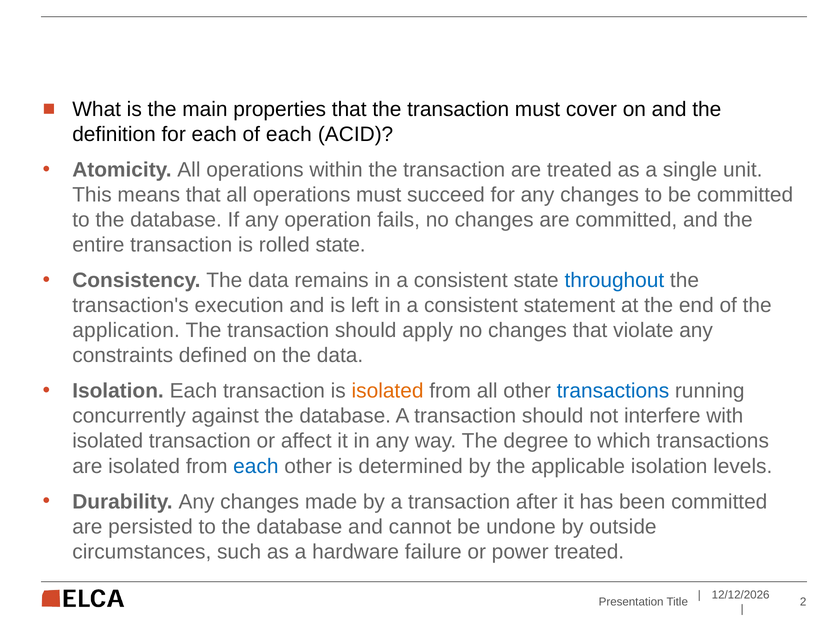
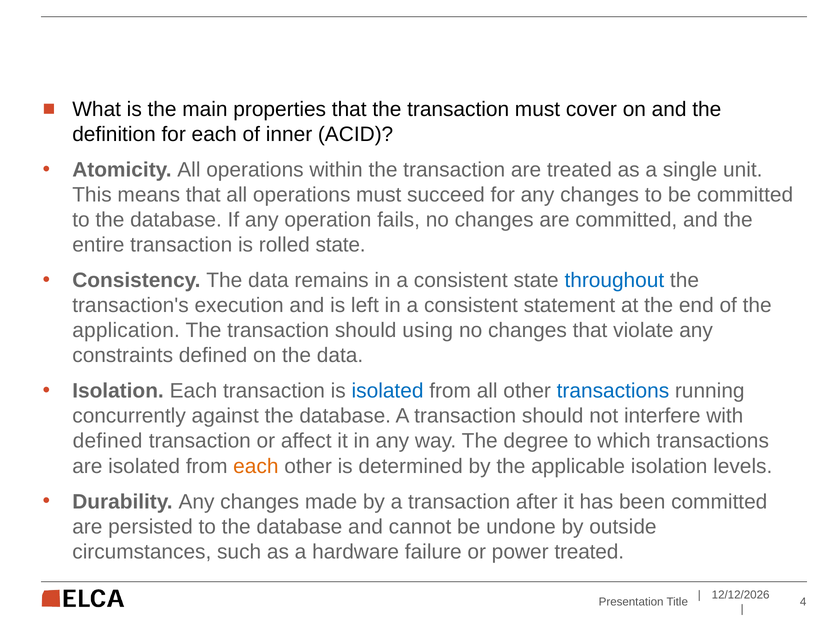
of each: each -> inner
apply: apply -> using
isolated at (388, 391) colour: orange -> blue
isolated at (108, 441): isolated -> defined
each at (256, 466) colour: blue -> orange
2: 2 -> 4
